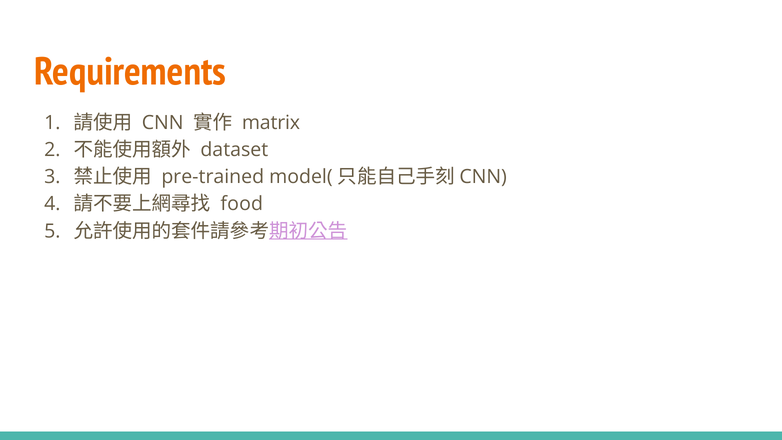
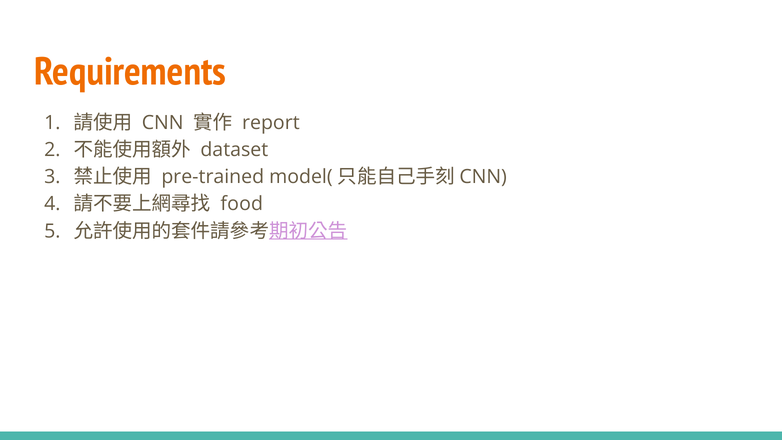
matrix: matrix -> report
